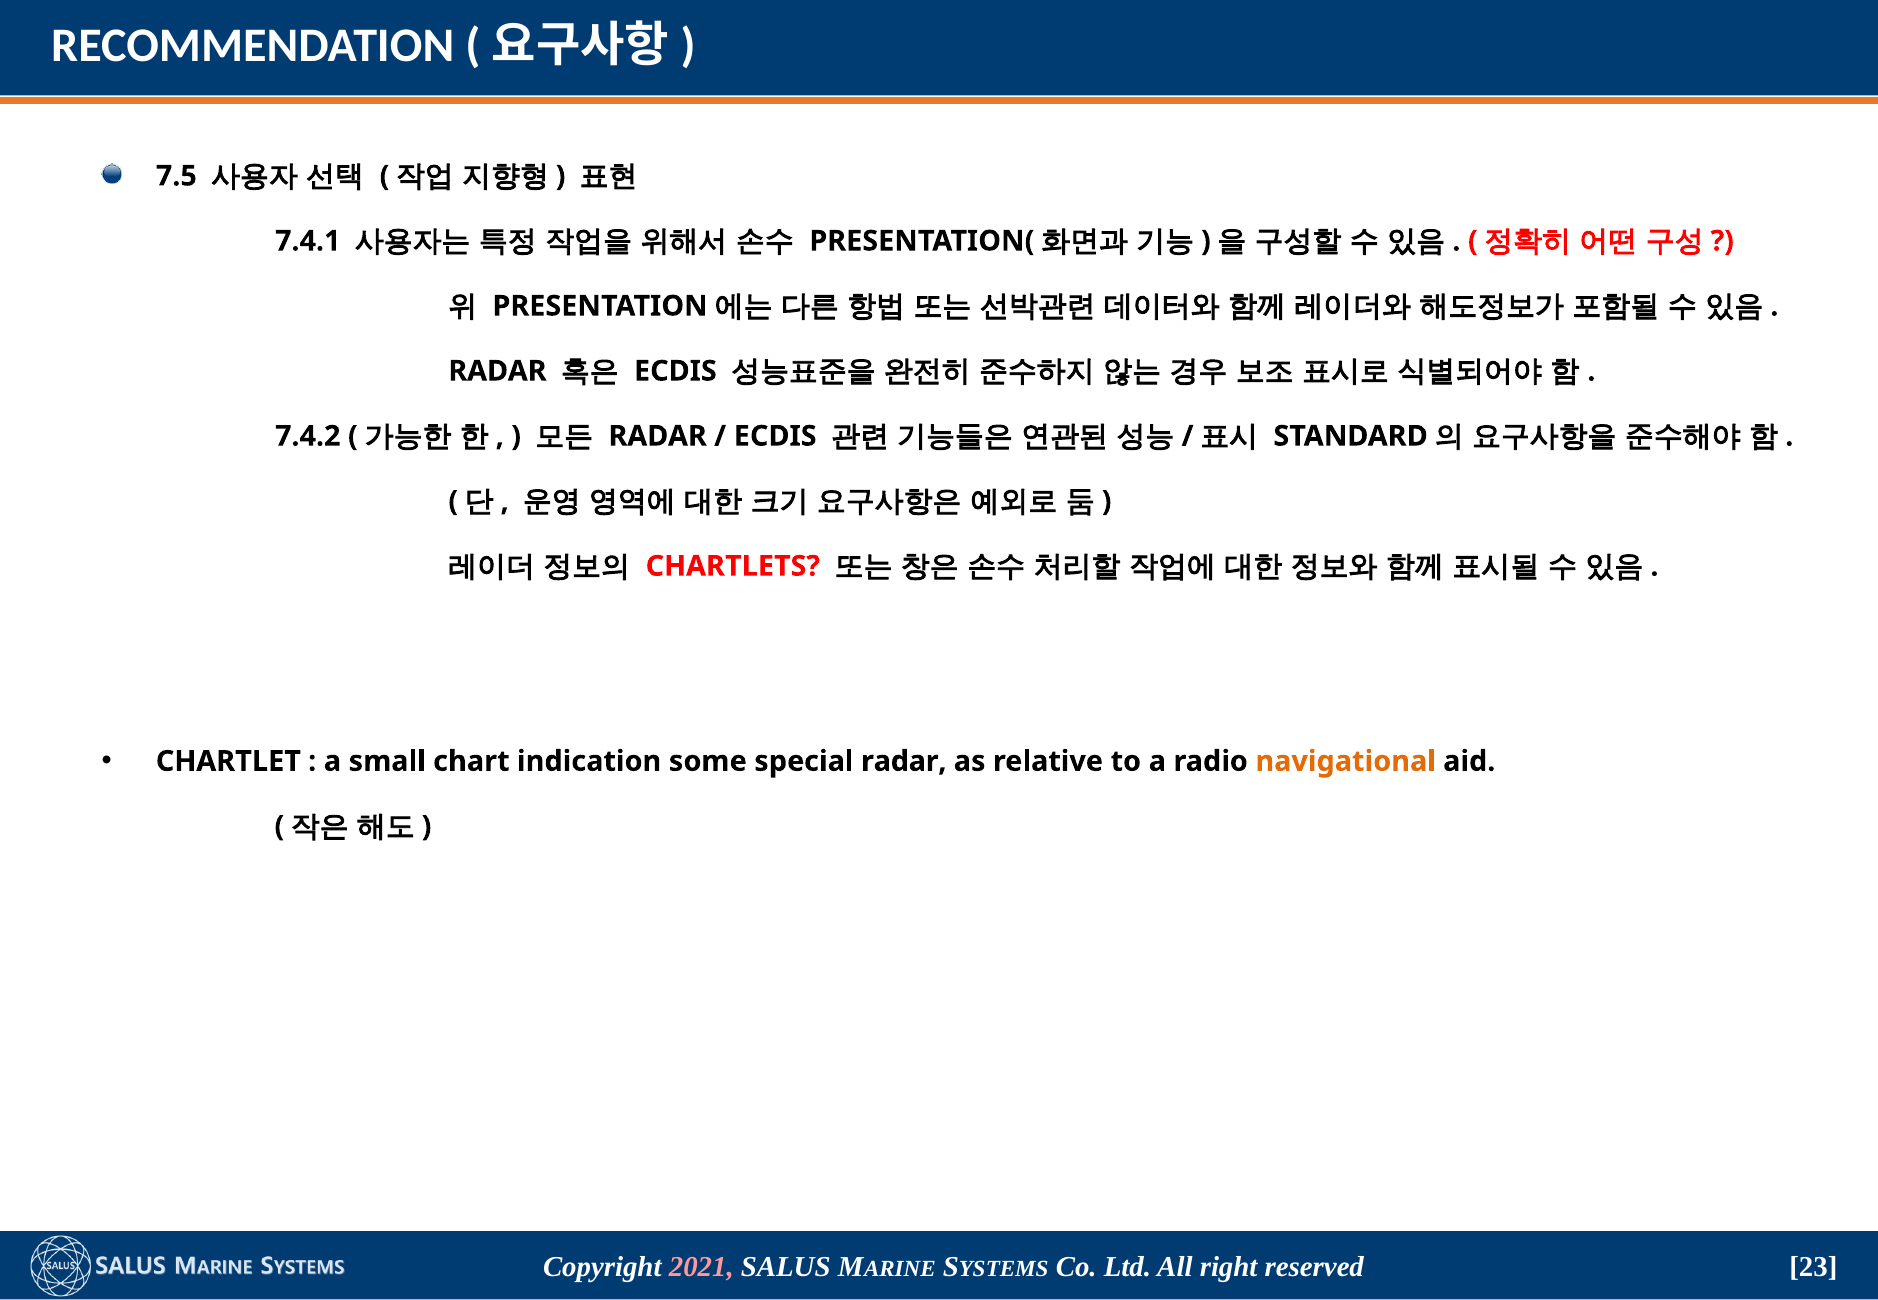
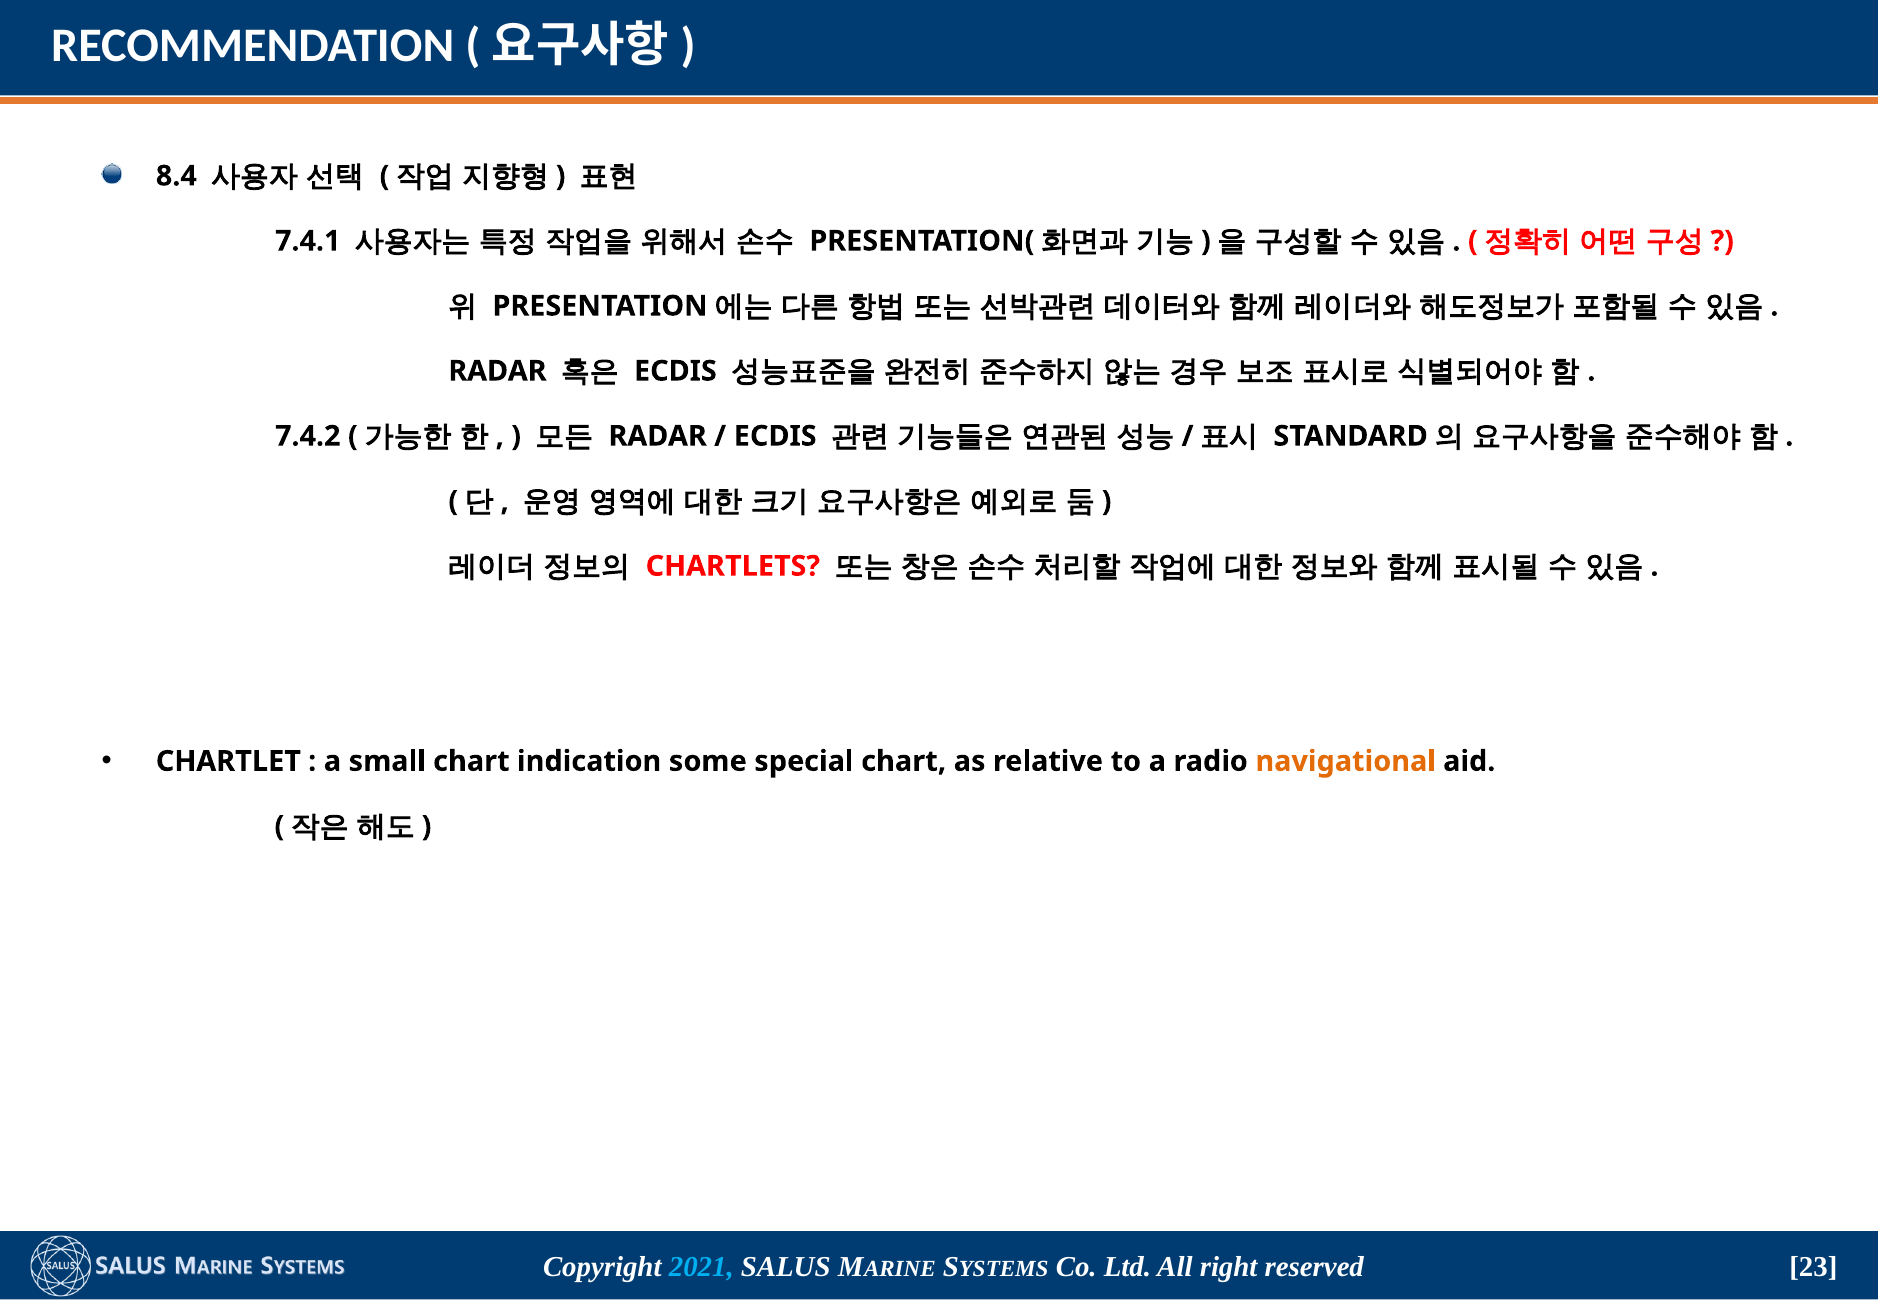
7.5: 7.5 -> 8.4
special radar: radar -> chart
2021 colour: pink -> light blue
